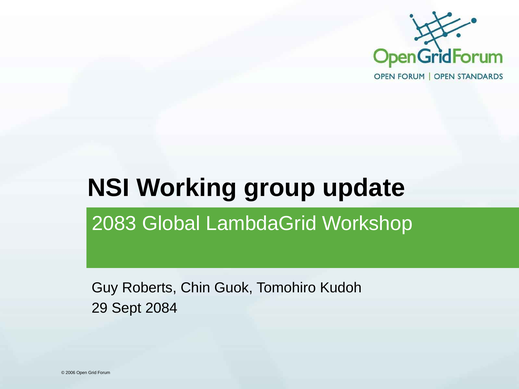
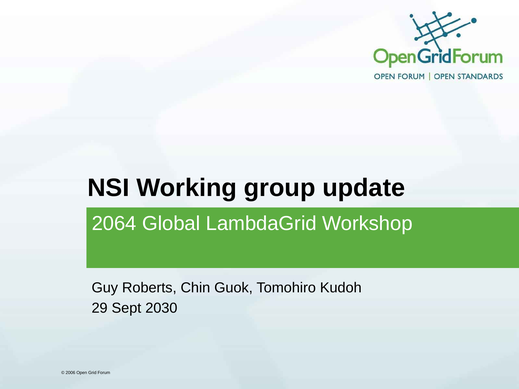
2083: 2083 -> 2064
2084: 2084 -> 2030
